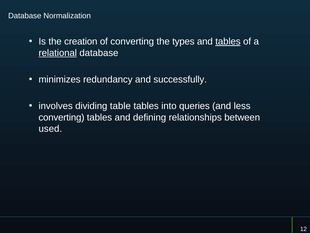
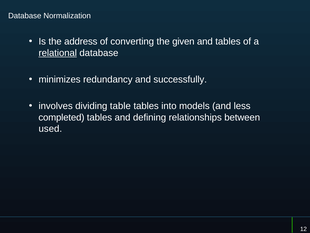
creation: creation -> address
types: types -> given
tables at (228, 41) underline: present -> none
queries: queries -> models
converting at (61, 117): converting -> completed
